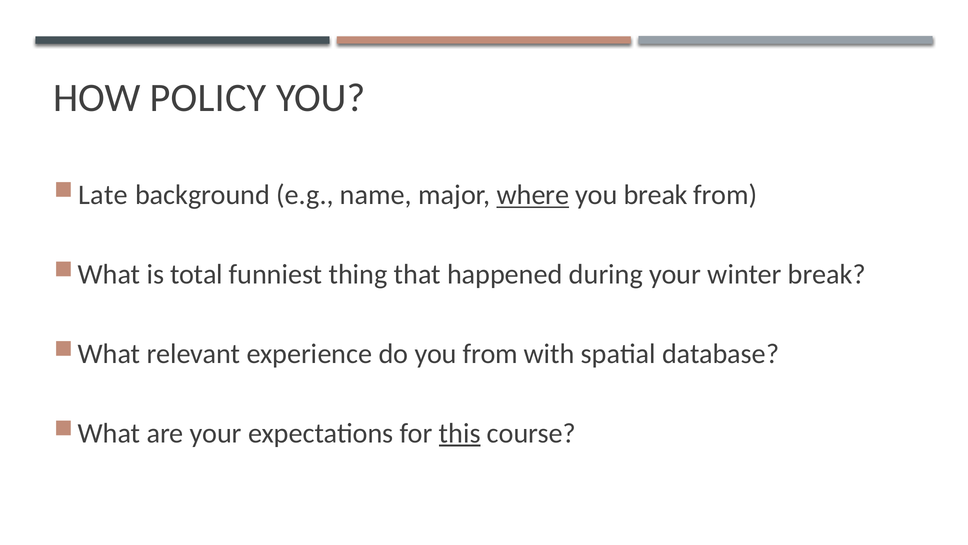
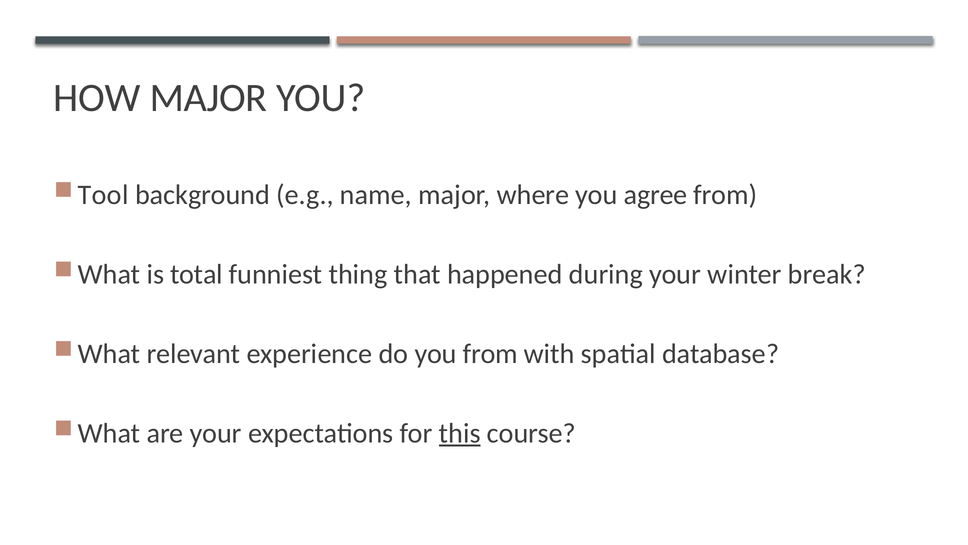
HOW POLICY: POLICY -> MAJOR
Late: Late -> Tool
where underline: present -> none
you break: break -> agree
